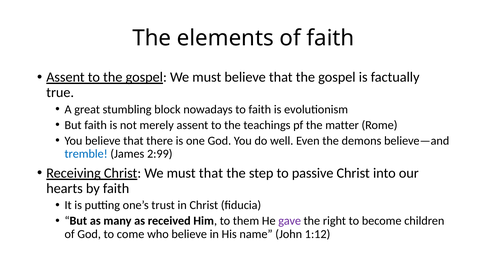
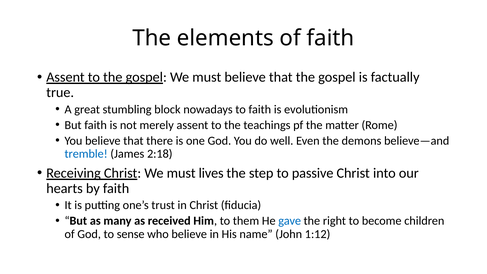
2:99: 2:99 -> 2:18
must that: that -> lives
gave colour: purple -> blue
come: come -> sense
